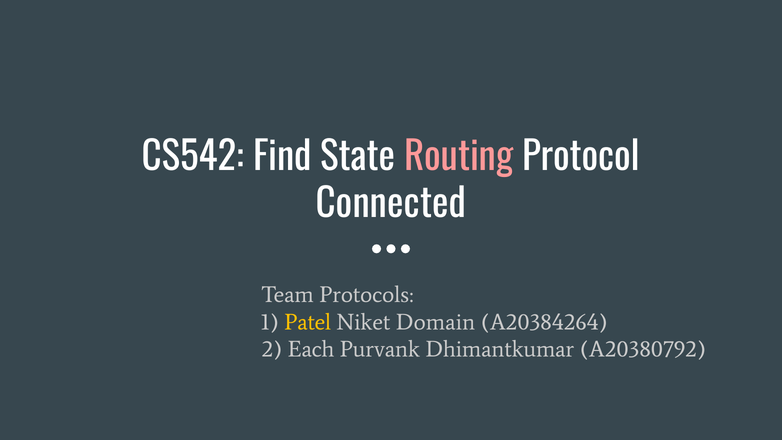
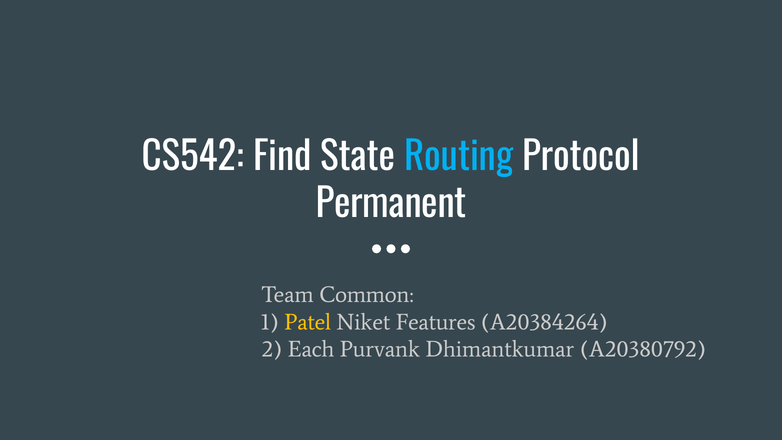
Routing colour: pink -> light blue
Connected: Connected -> Permanent
Protocols: Protocols -> Common
Domain: Domain -> Features
